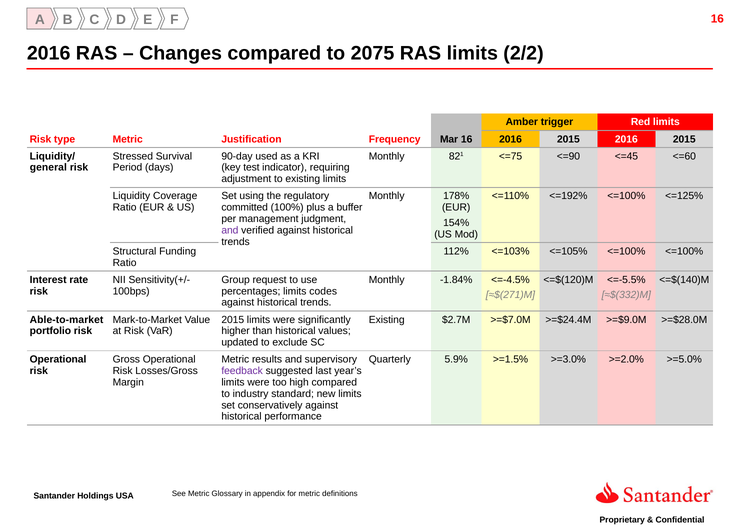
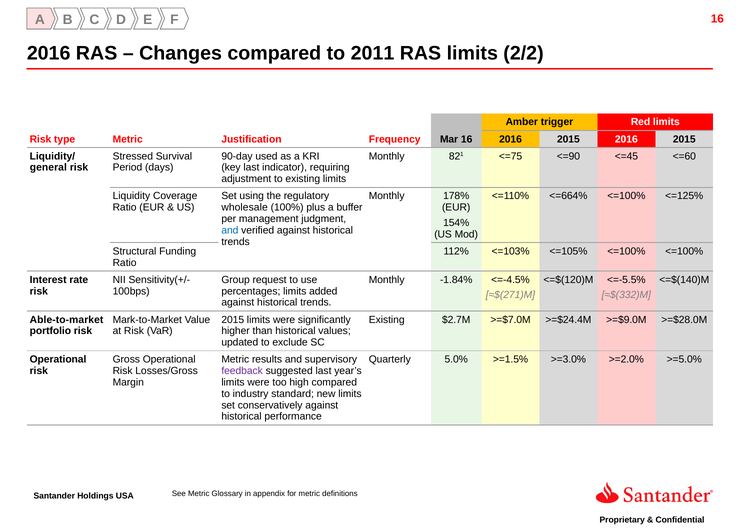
2075: 2075 -> 2011
key test: test -> last
<=192%: <=192% -> <=664%
committed: committed -> wholesale
and at (230, 230) colour: purple -> blue
codes: codes -> added
5.9%: 5.9% -> 5.0%
